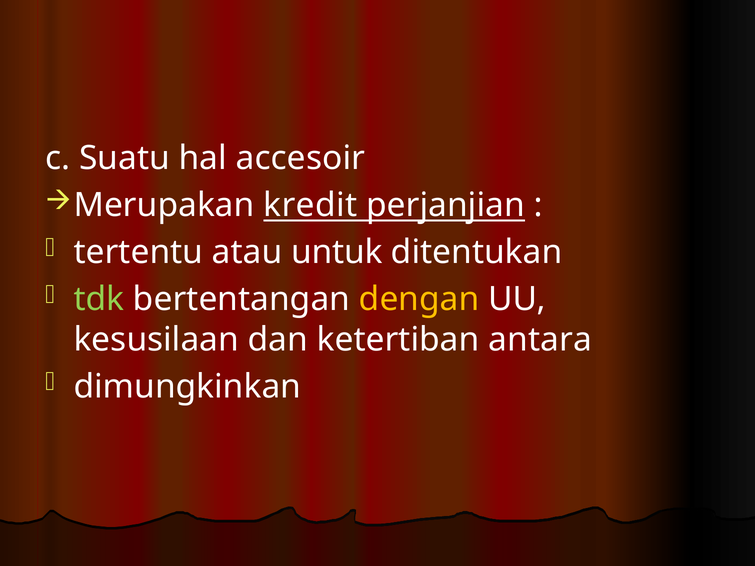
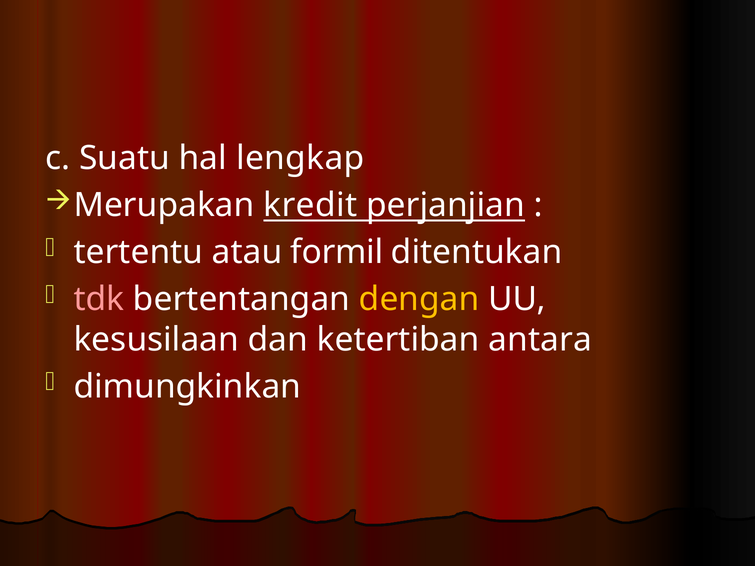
accesoir: accesoir -> lengkap
untuk: untuk -> formil
tdk colour: light green -> pink
